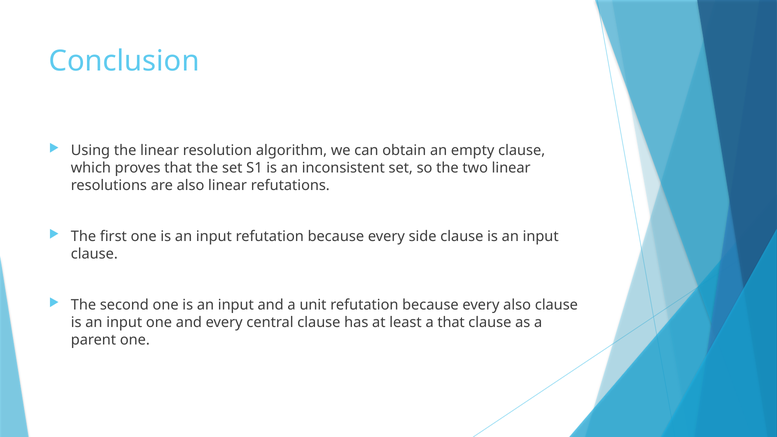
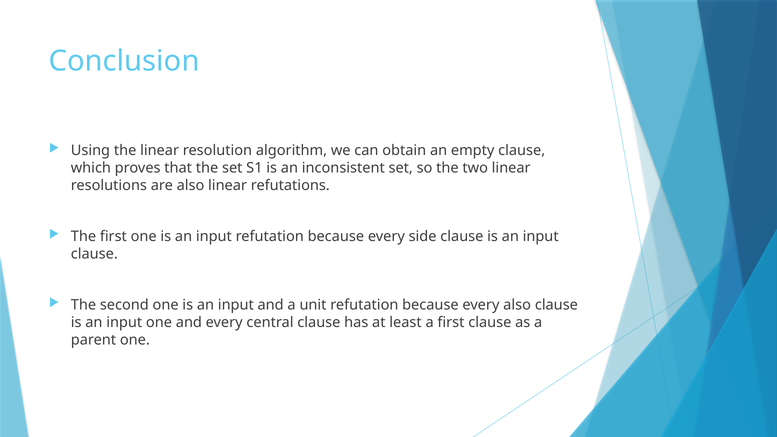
a that: that -> first
